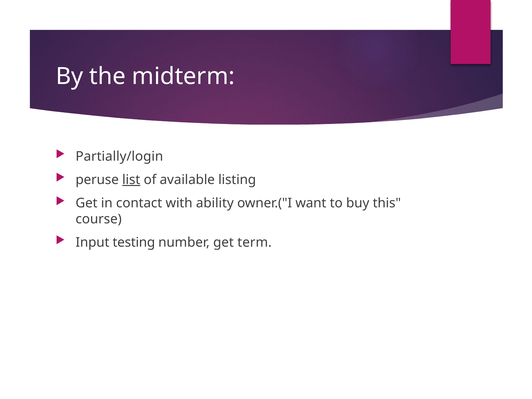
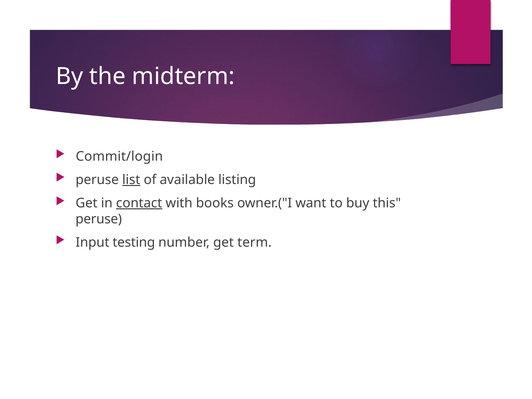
Partially/login: Partially/login -> Commit/login
contact underline: none -> present
ability: ability -> books
course at (99, 219): course -> peruse
